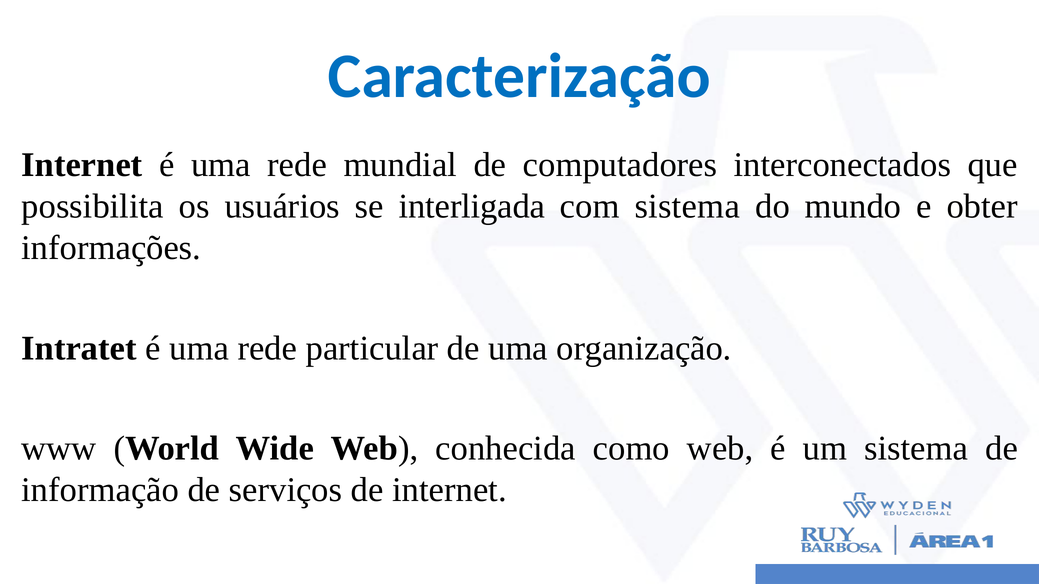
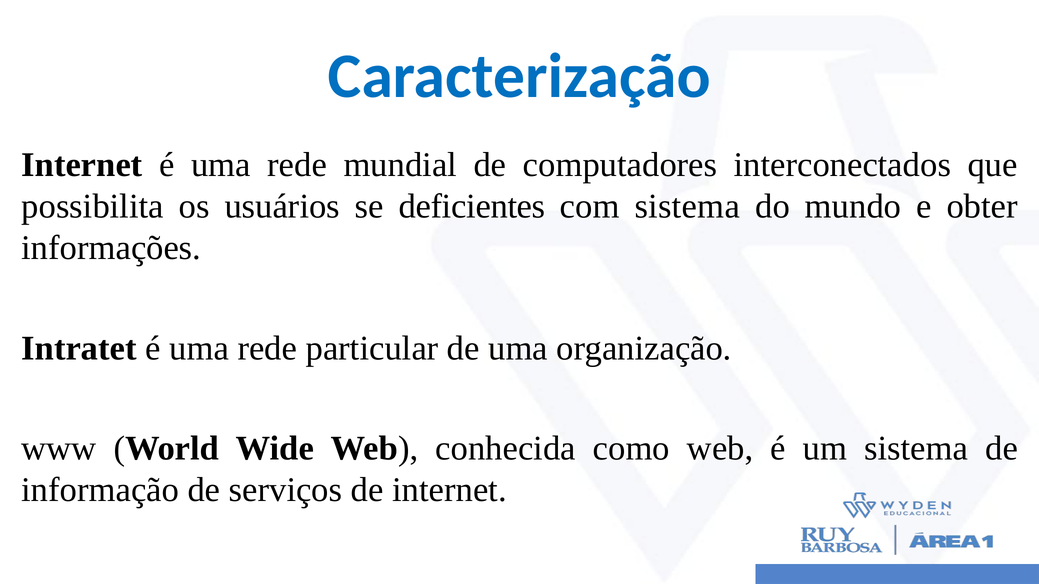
interligada: interligada -> deficientes
